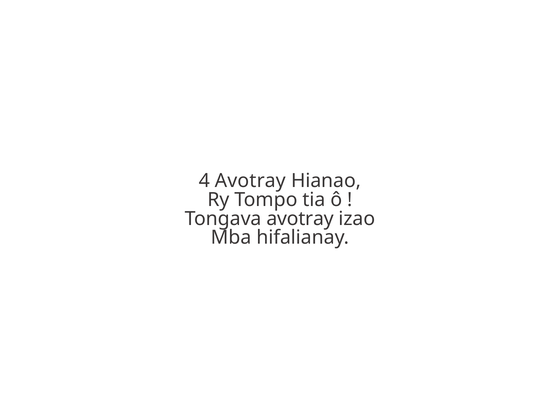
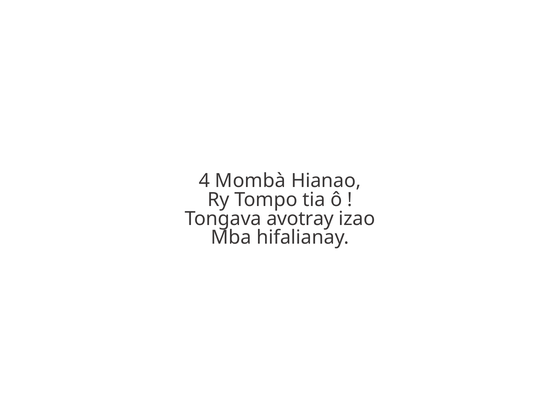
4 Avotray: Avotray -> Mombà
